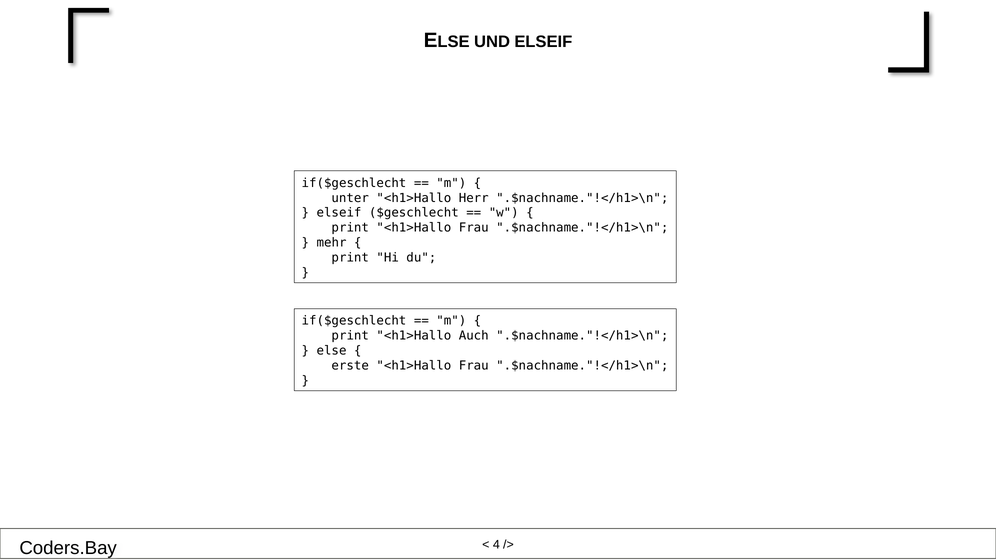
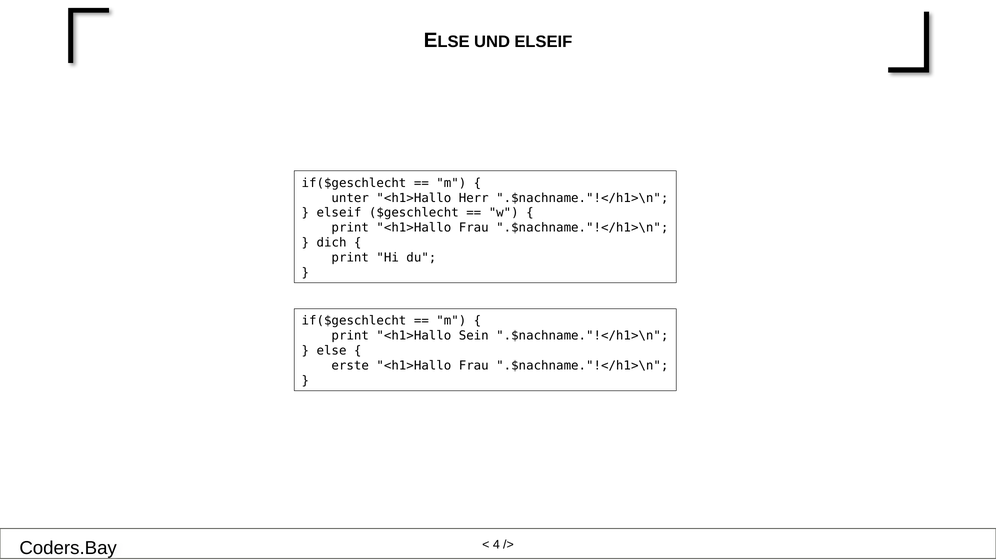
mehr: mehr -> dich
Auch: Auch -> Sein
